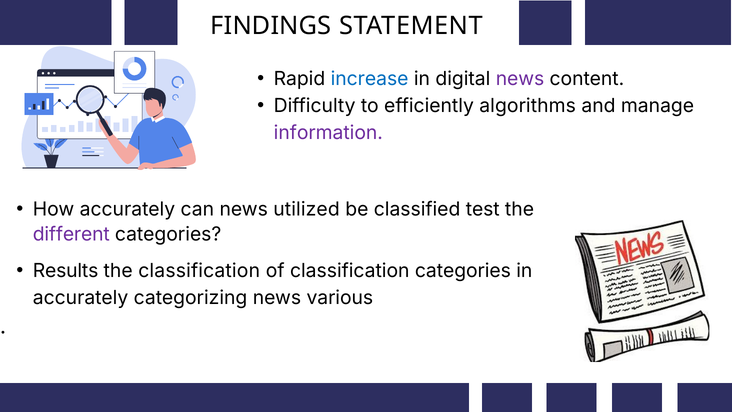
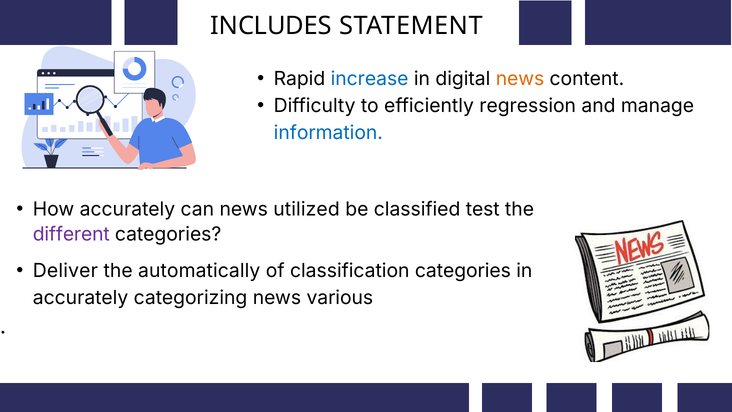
FINDINGS: FINDINGS -> INCLUDES
news at (520, 79) colour: purple -> orange
algorithms: algorithms -> regression
information colour: purple -> blue
Results: Results -> Deliver
the classification: classification -> automatically
